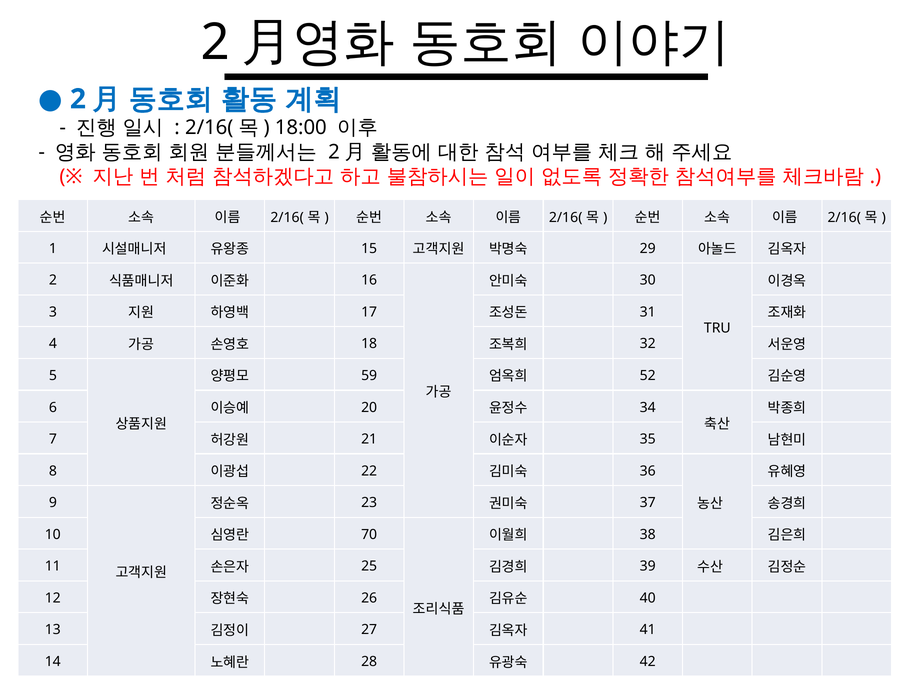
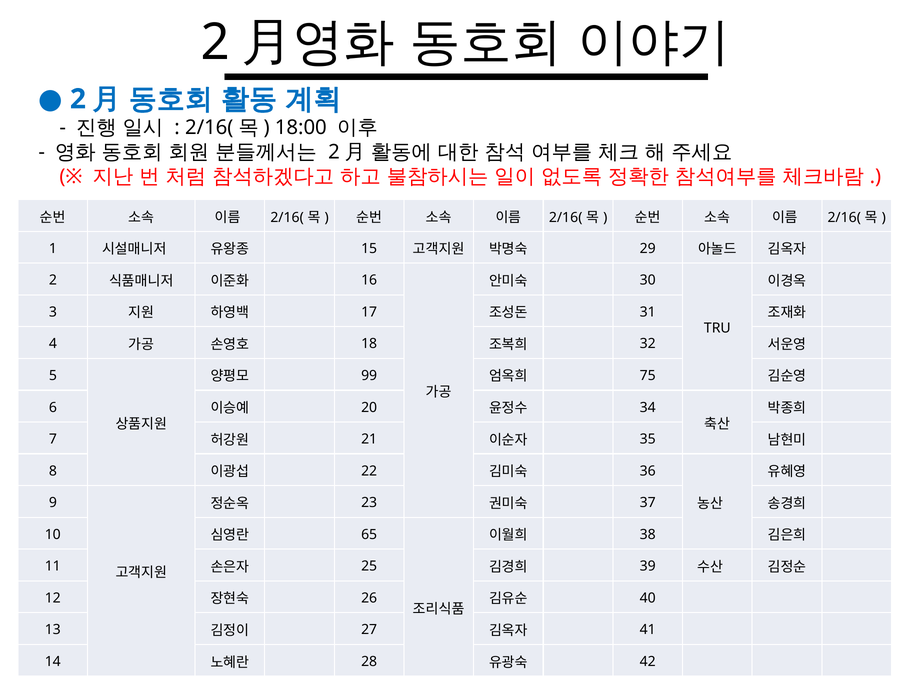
59: 59 -> 99
52: 52 -> 75
70: 70 -> 65
